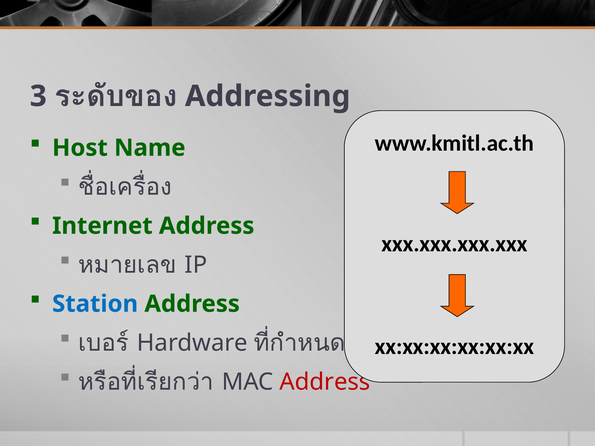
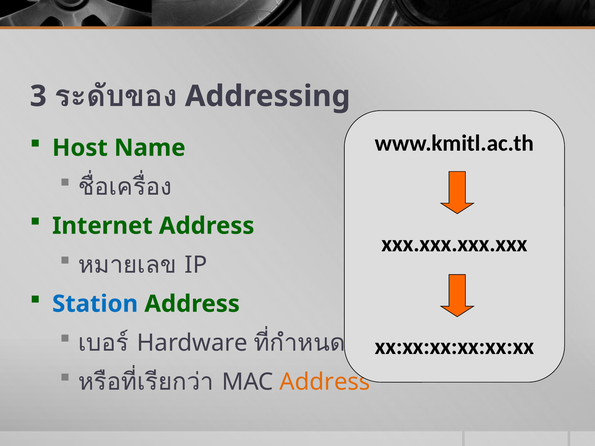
Address at (325, 382) colour: red -> orange
